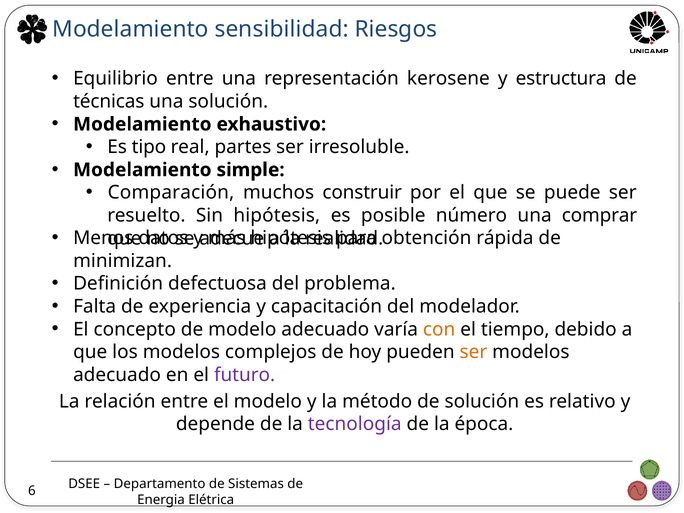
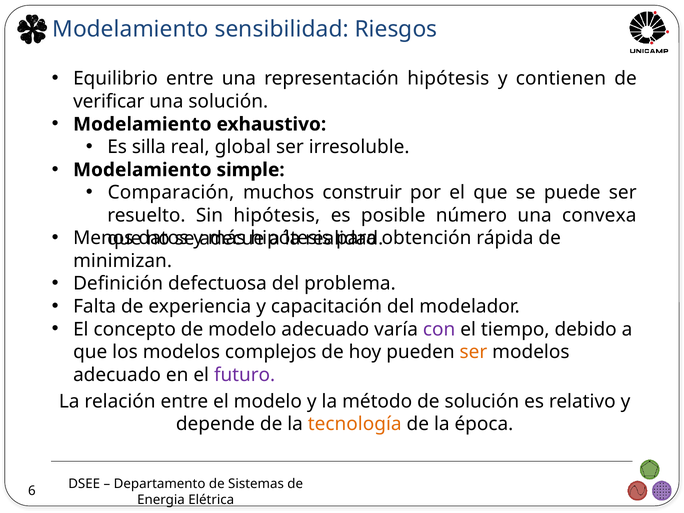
representación kerosene: kerosene -> hipótesis
estructura: estructura -> contienen
técnicas: técnicas -> verificar
tipo: tipo -> silla
partes: partes -> global
comprar: comprar -> convexa
con colour: orange -> purple
tecnología colour: purple -> orange
